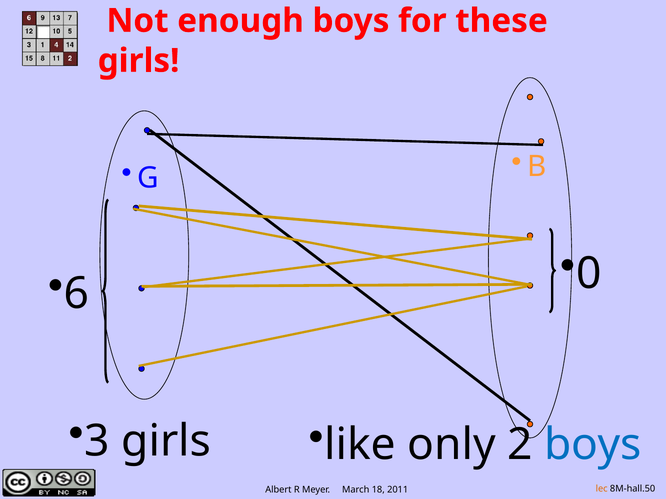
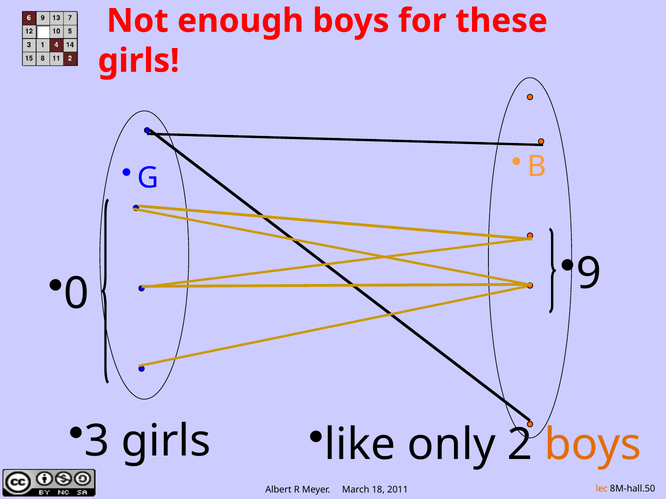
0: 0 -> 9
6: 6 -> 0
boys at (593, 445) colour: blue -> orange
